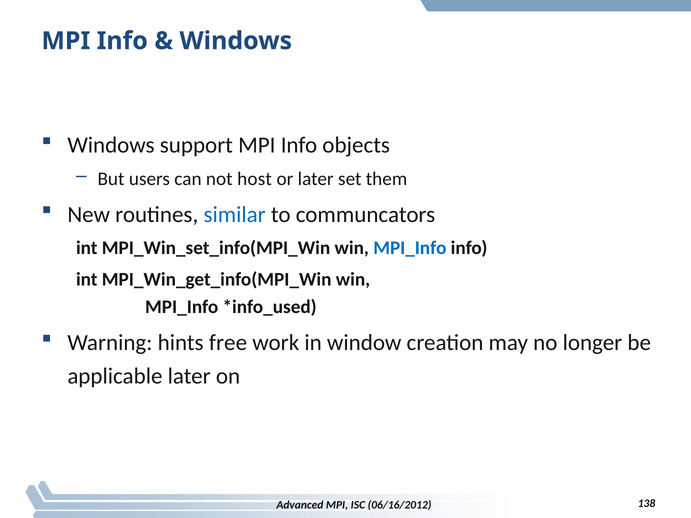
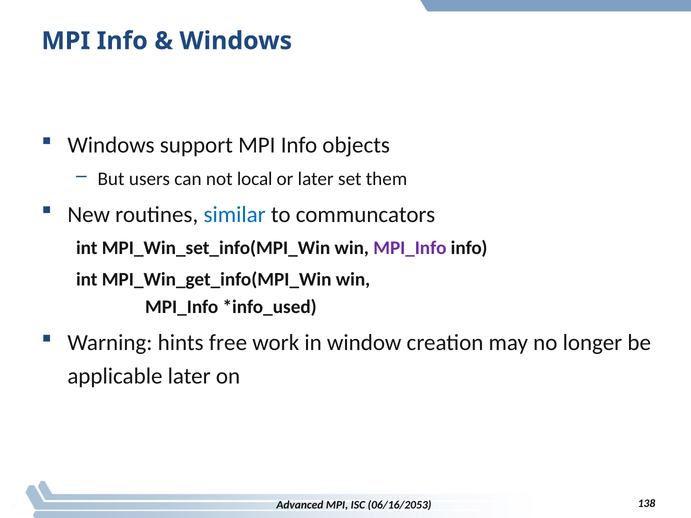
host: host -> local
MPI_Info at (410, 248) colour: blue -> purple
06/16/2012: 06/16/2012 -> 06/16/2053
